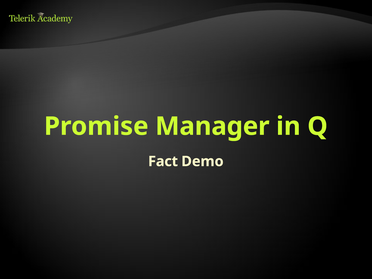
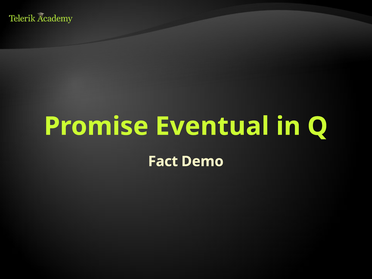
Manager: Manager -> Eventual
